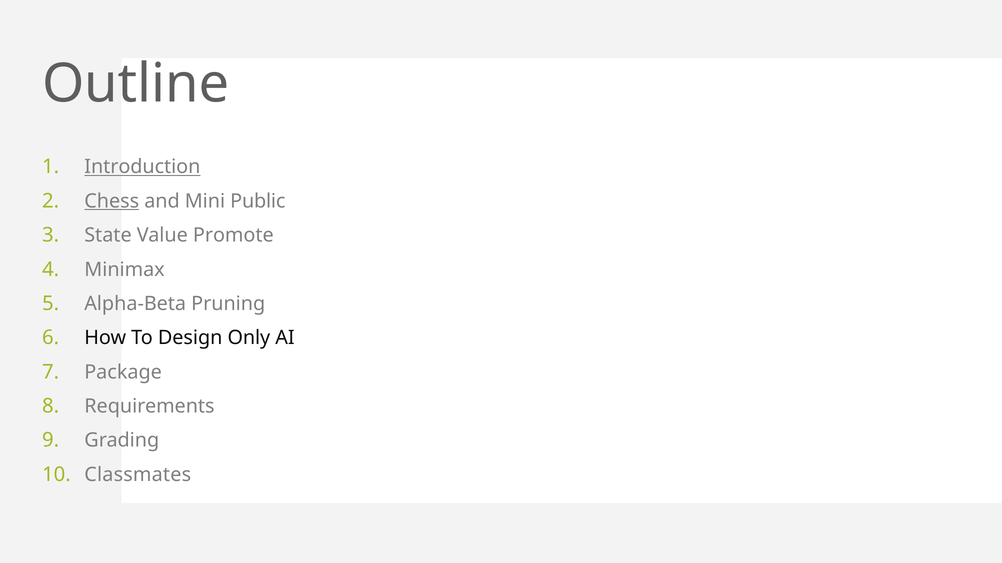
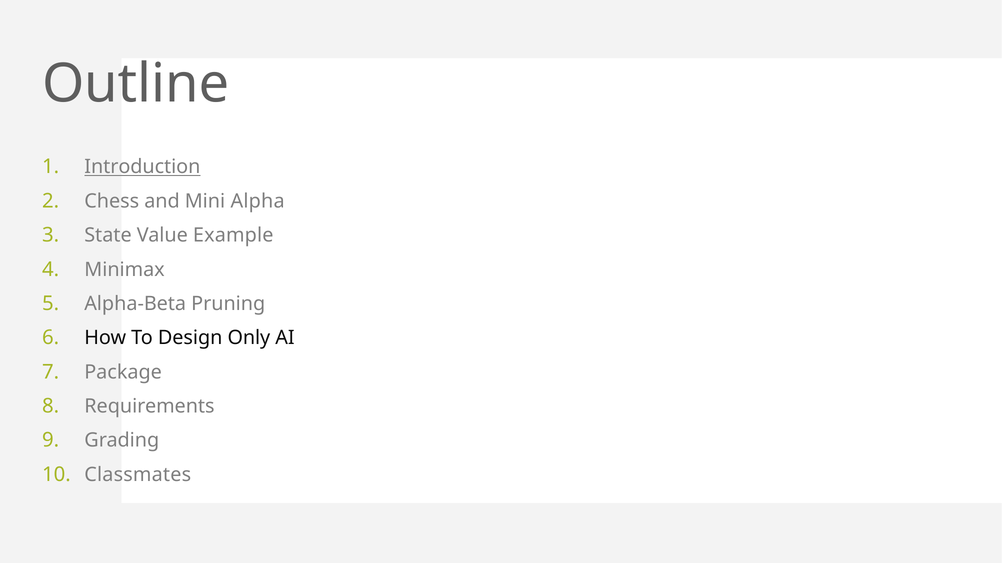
Chess underline: present -> none
Public: Public -> Alpha
Promote: Promote -> Example
